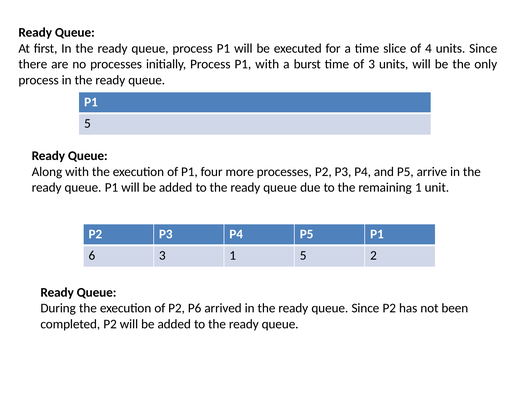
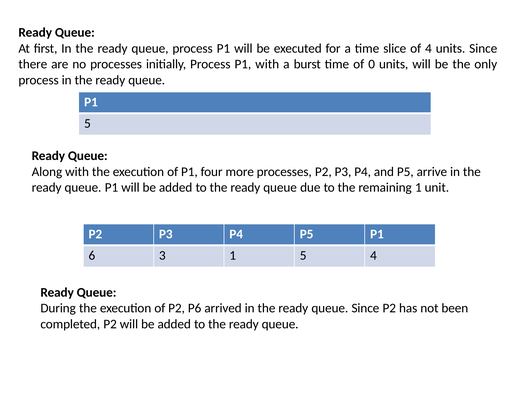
of 3: 3 -> 0
5 2: 2 -> 4
